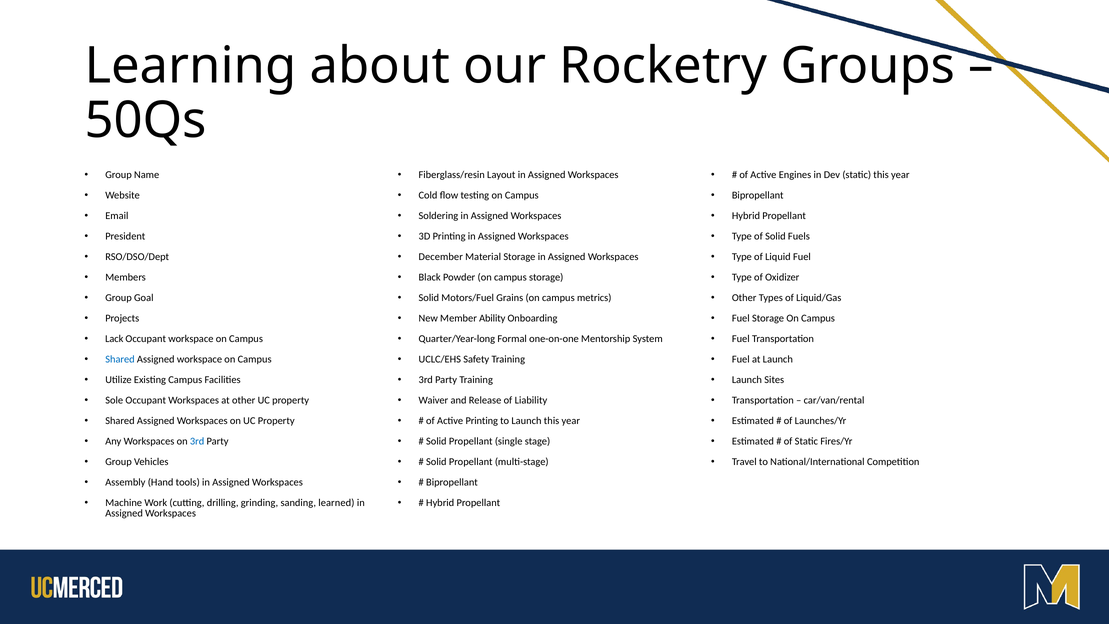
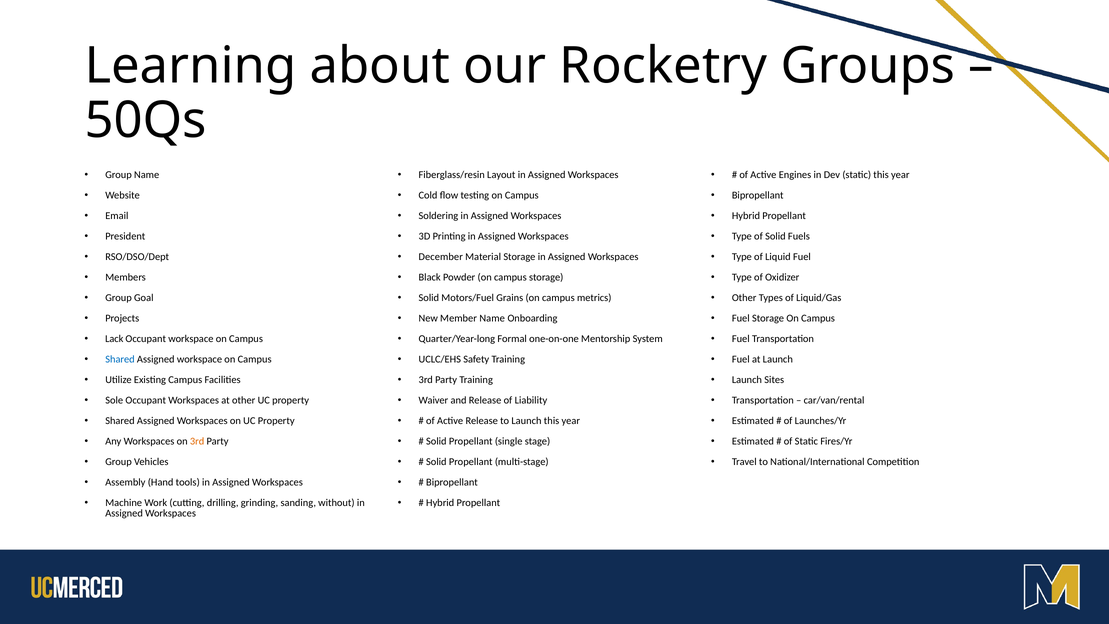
Member Ability: Ability -> Name
Active Printing: Printing -> Release
3rd at (197, 441) colour: blue -> orange
learned: learned -> without
